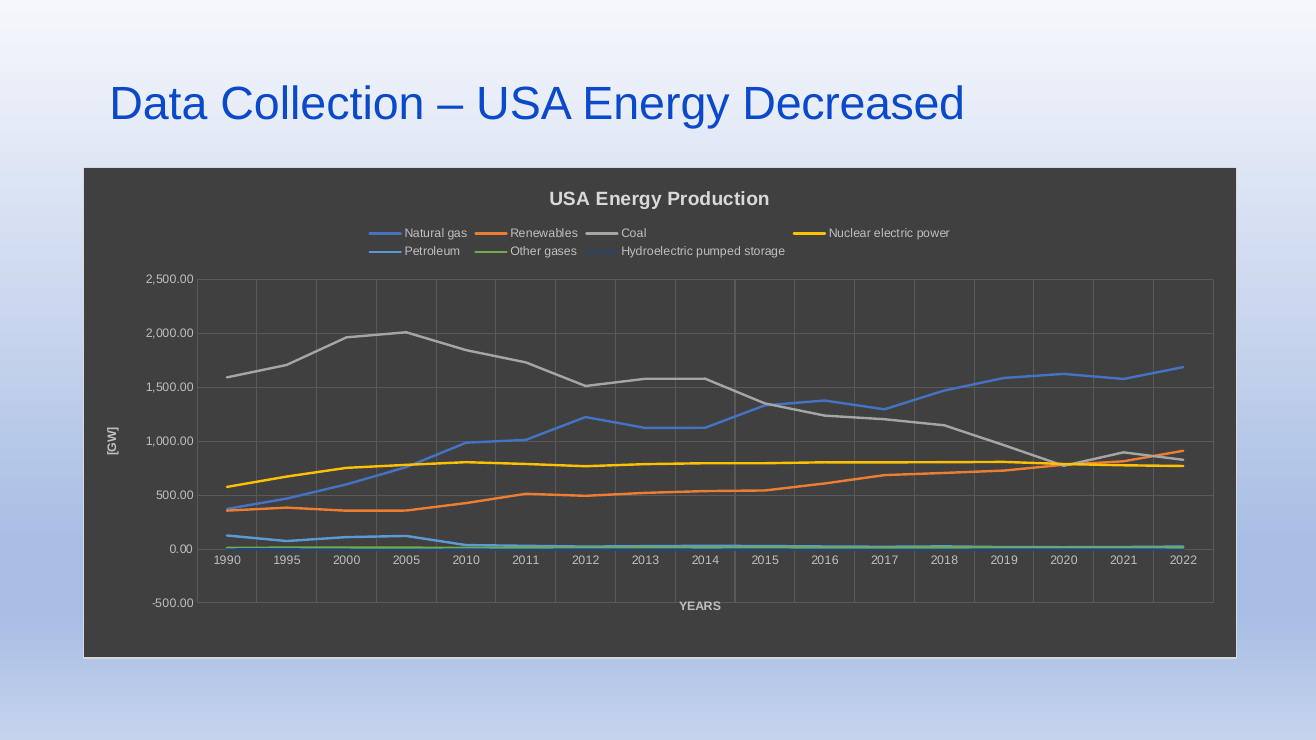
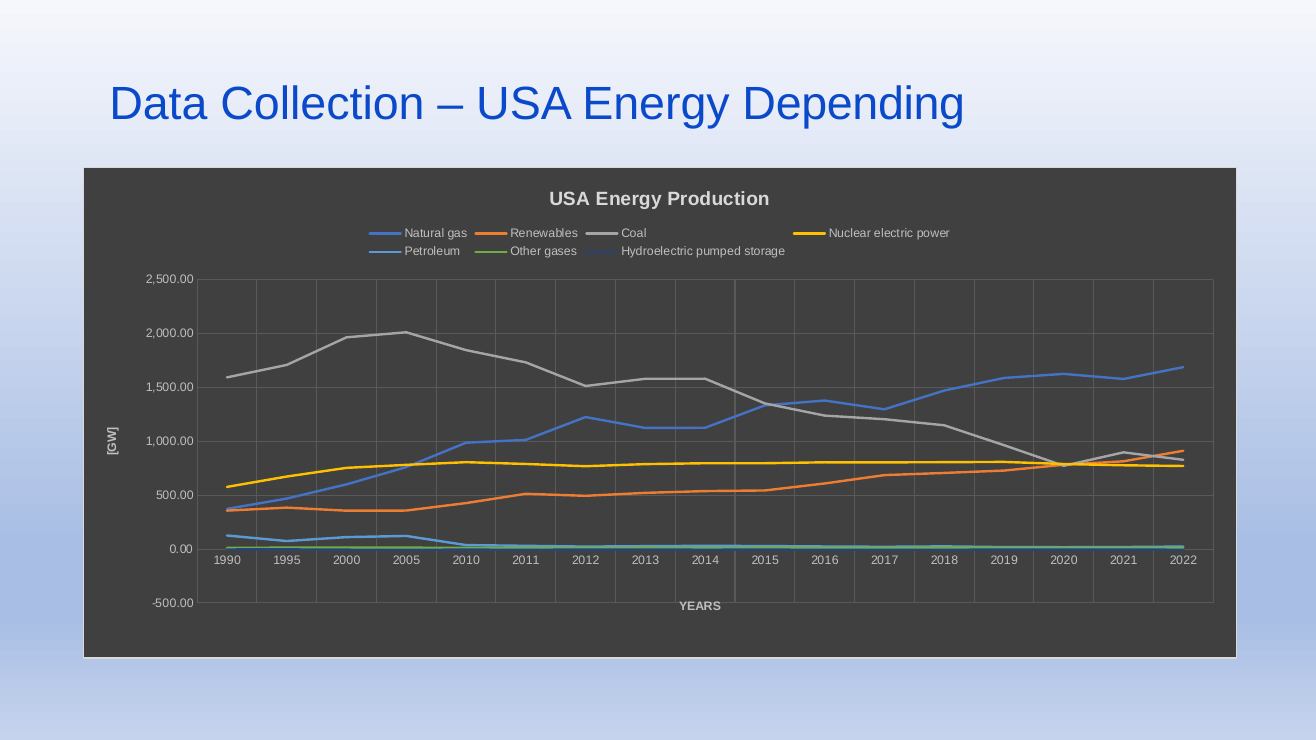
Decreased: Decreased -> Depending
